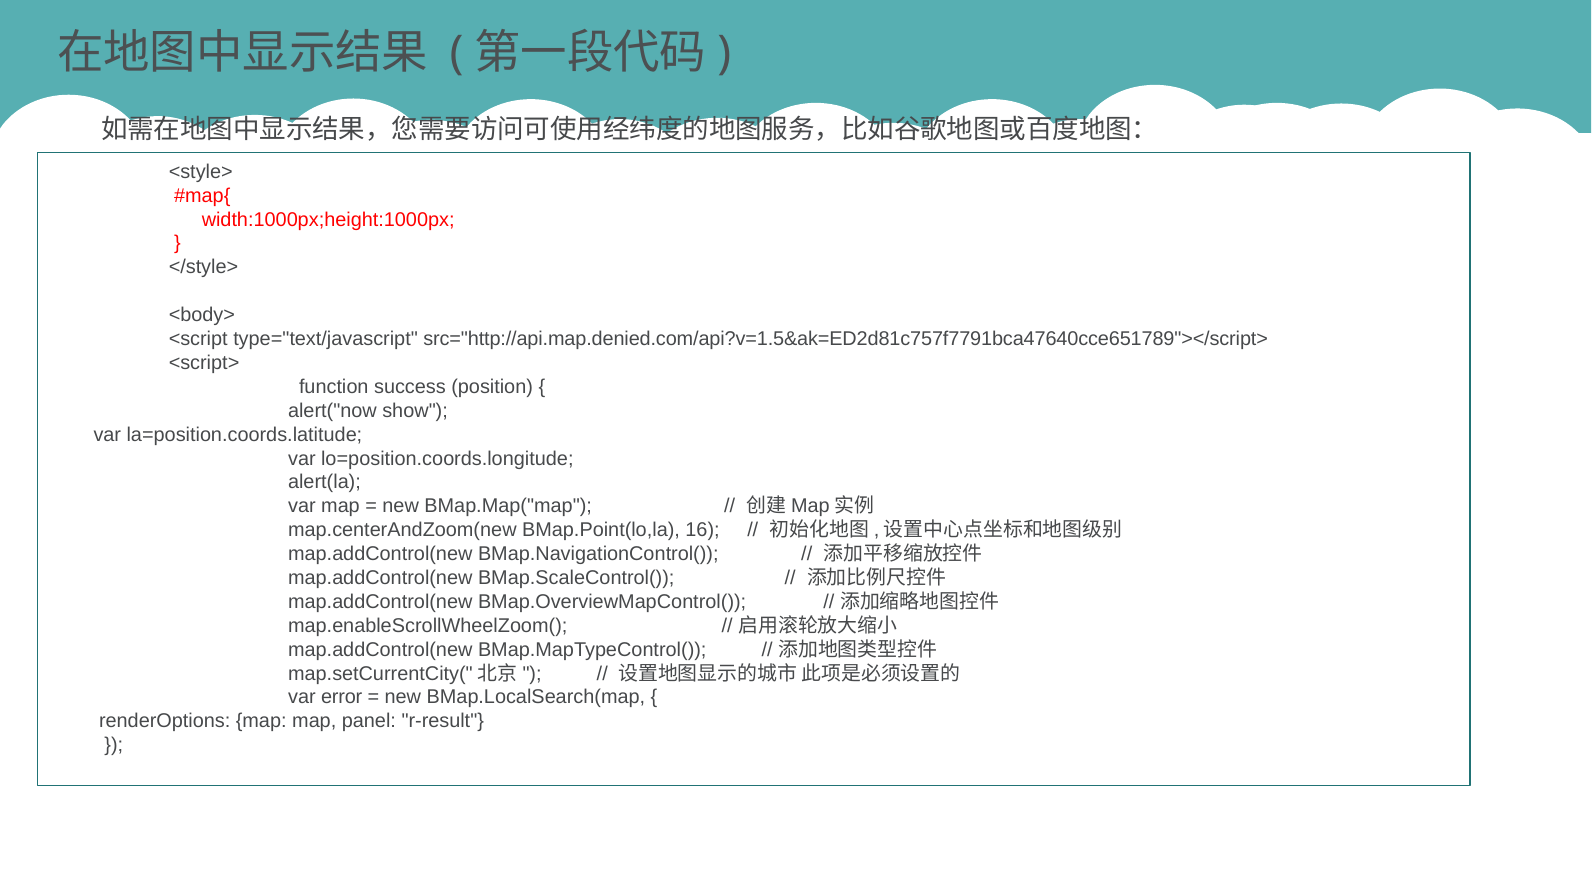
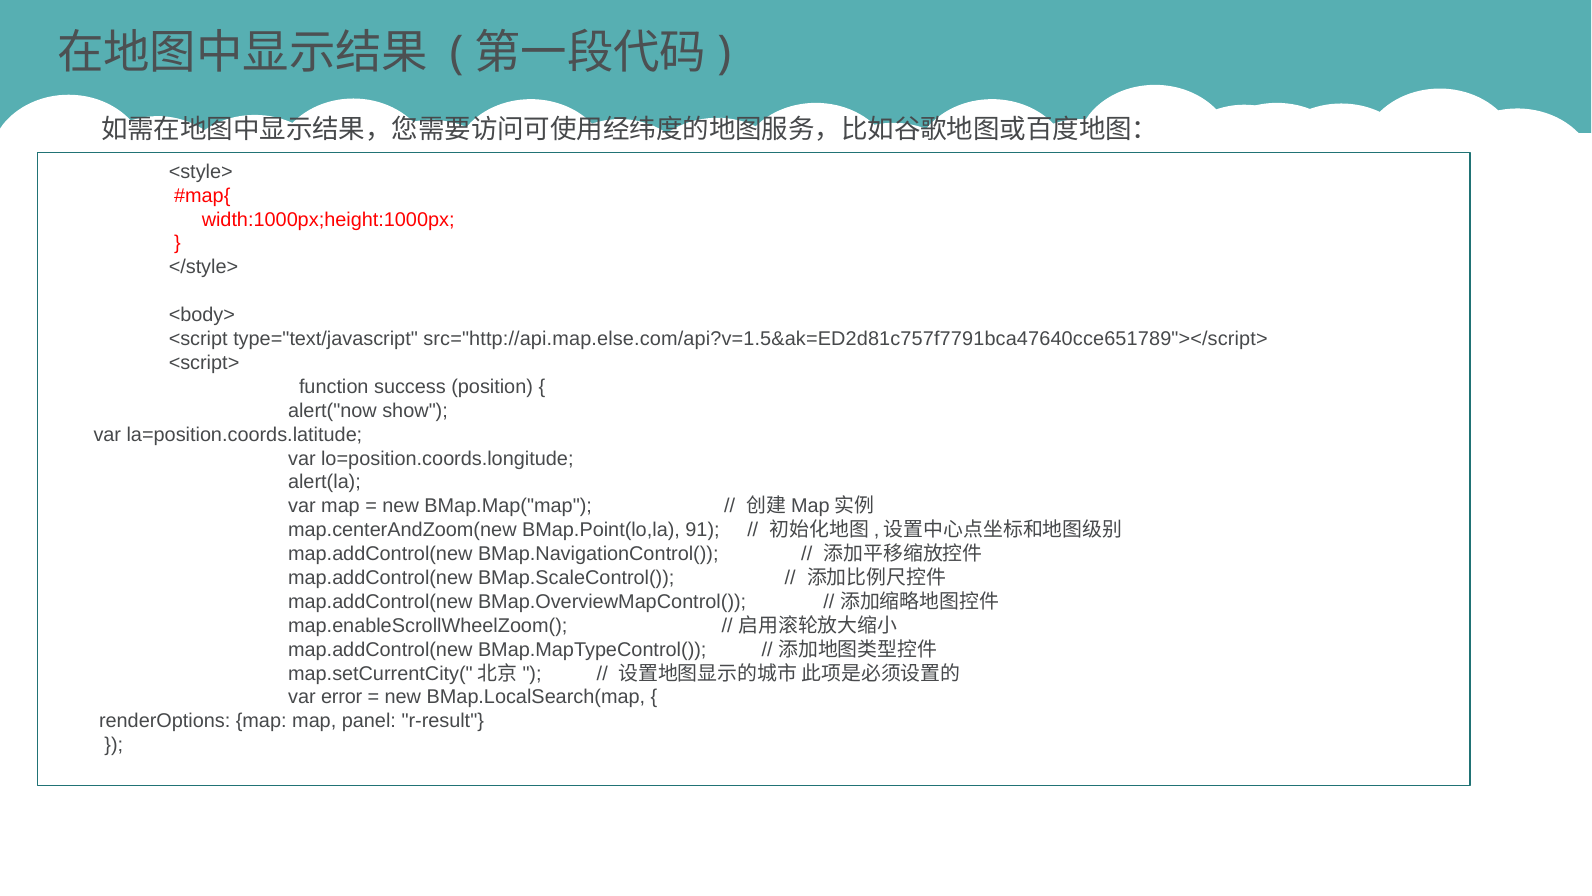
src="http://api.map.denied.com/api?v=1.5&ak=ED2d81c757f7791bca47640cce651789"></script>: src="http://api.map.denied.com/api?v=1.5&ak=ED2d81c757f7791bca47640cce651789"></script> -> src="http://api.map.else.com/api?v=1.5&ak=ED2d81c757f7791bca47640cce651789"></script>
16: 16 -> 91
